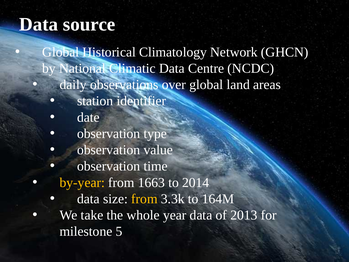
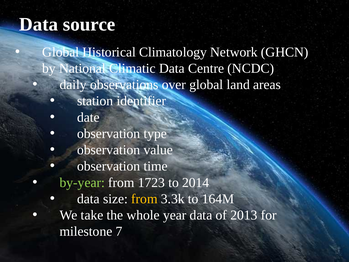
by-year colour: yellow -> light green
1663: 1663 -> 1723
5: 5 -> 7
